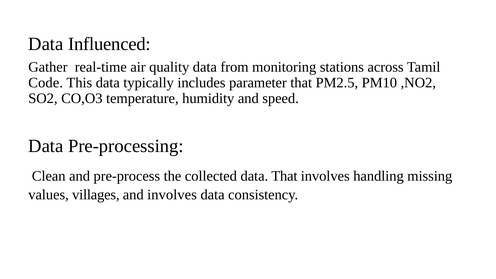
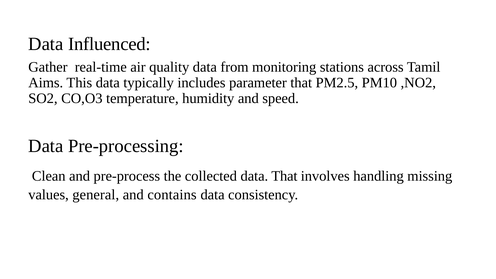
Code: Code -> Aims
villages: villages -> general
and involves: involves -> contains
